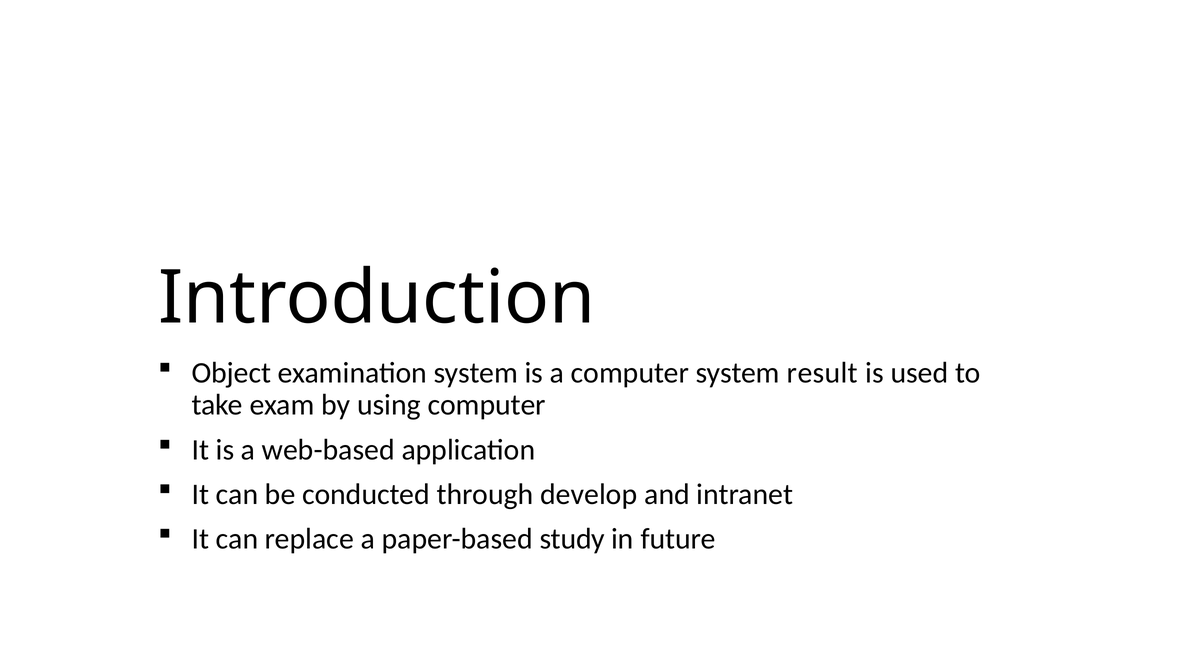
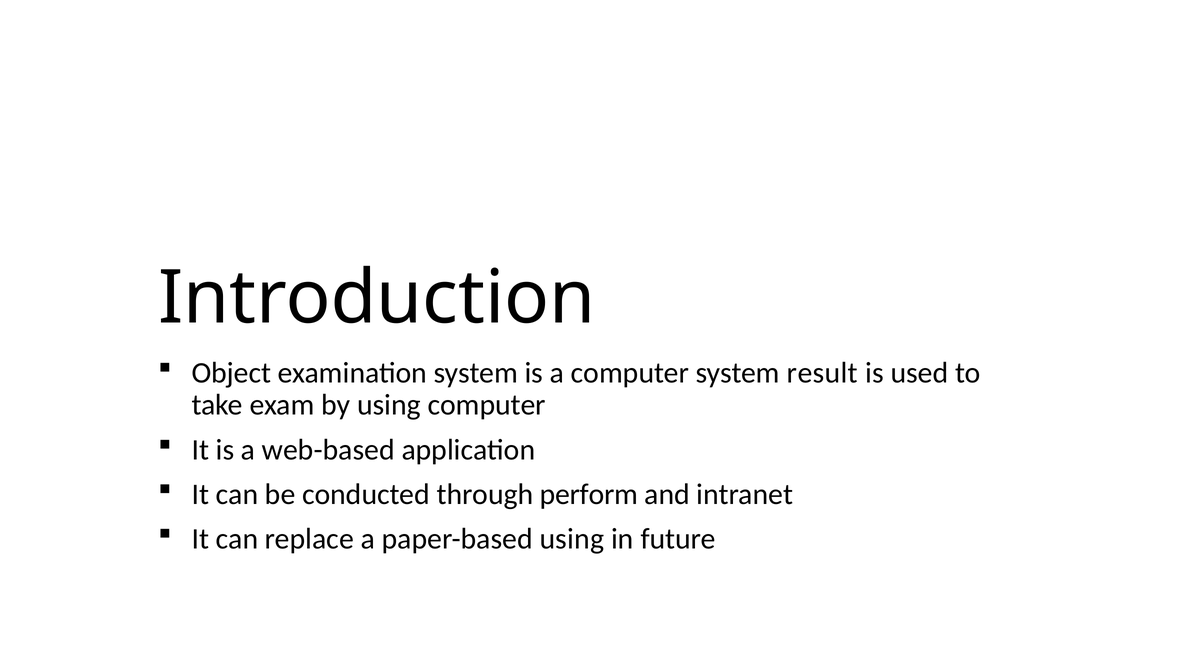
develop: develop -> perform
paper-based study: study -> using
